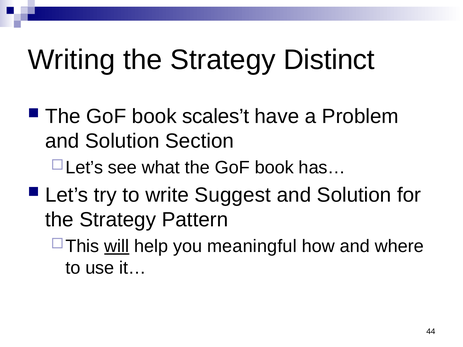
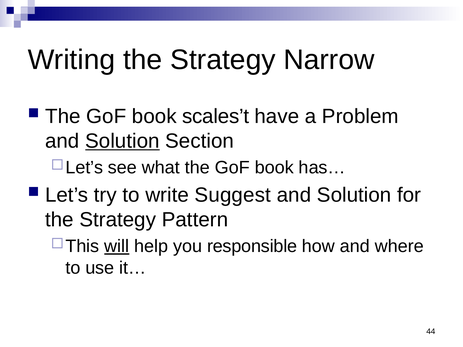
Distinct: Distinct -> Narrow
Solution at (122, 141) underline: none -> present
meaningful: meaningful -> responsible
